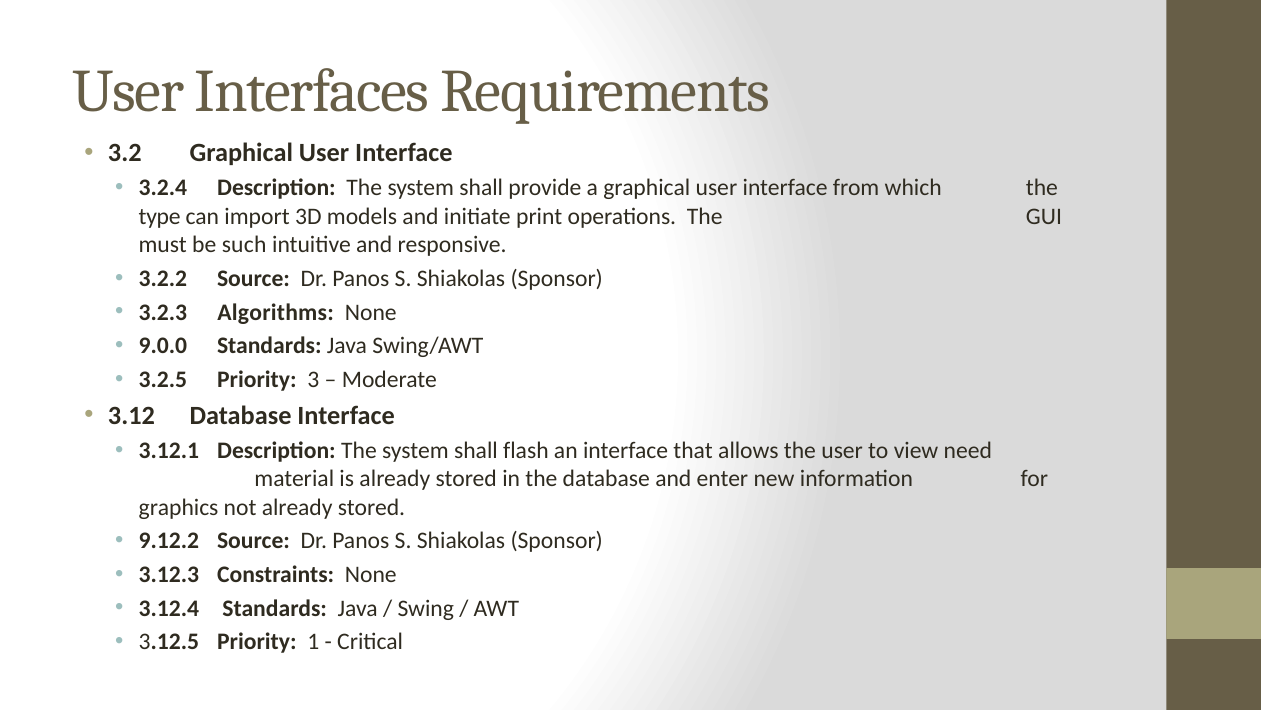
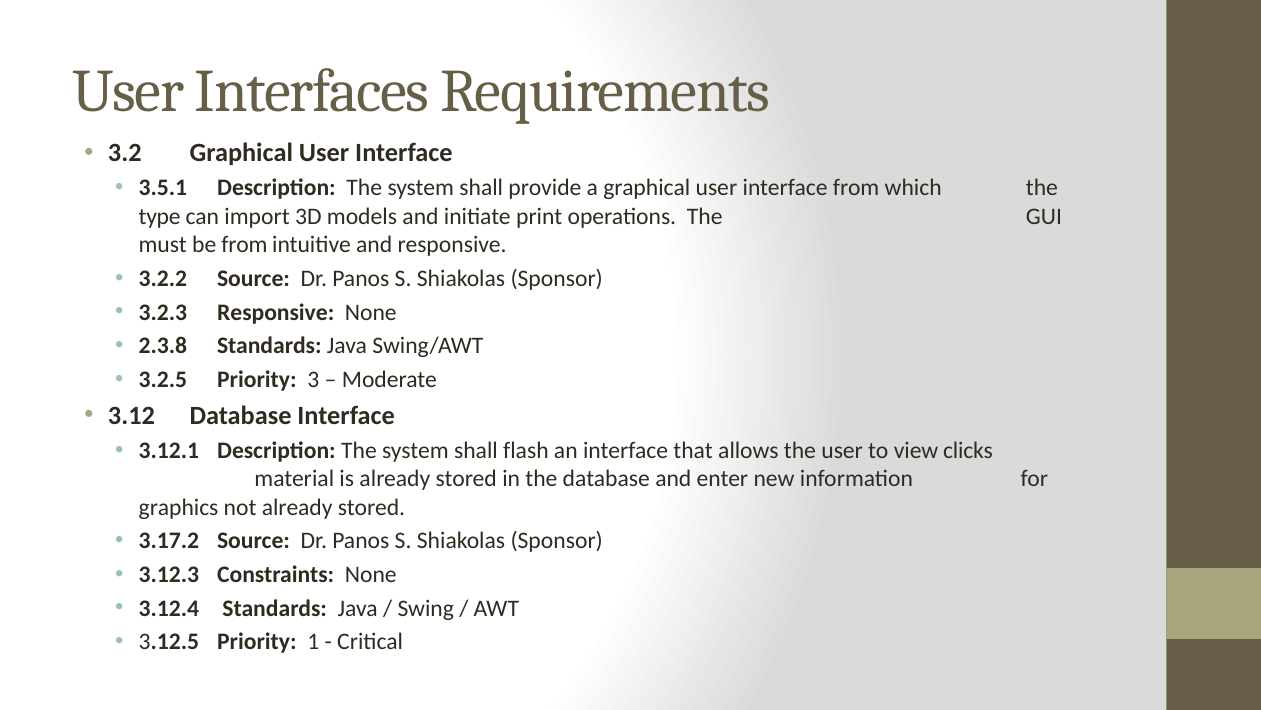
3.2.4: 3.2.4 -> 3.5.1
be such: such -> from
3.2.3 Algorithms: Algorithms -> Responsive
9.0.0: 9.0.0 -> 2.3.8
need: need -> clicks
9.12.2: 9.12.2 -> 3.17.2
